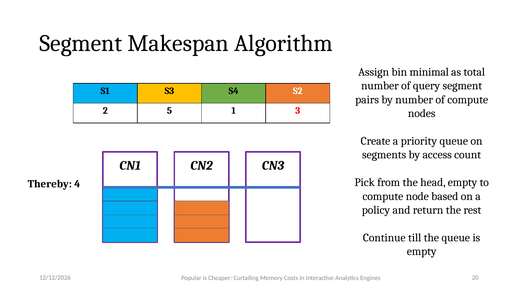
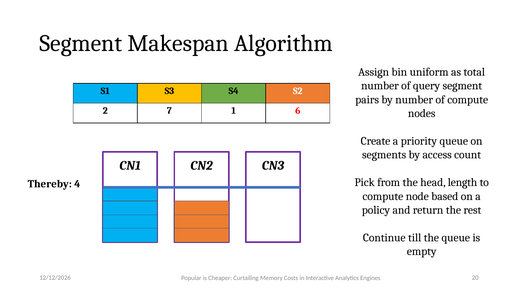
minimal: minimal -> uniform
5: 5 -> 7
3: 3 -> 6
head empty: empty -> length
